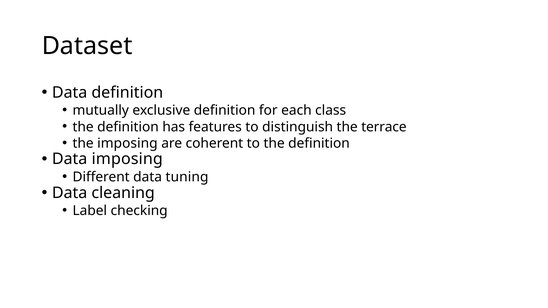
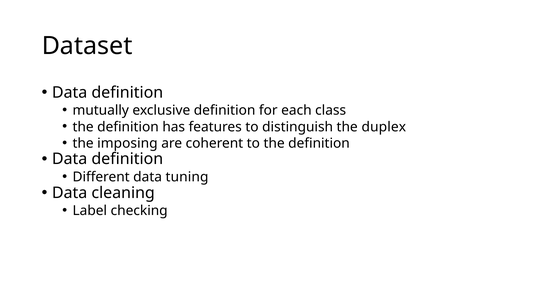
terrace: terrace -> duplex
imposing at (127, 159): imposing -> definition
